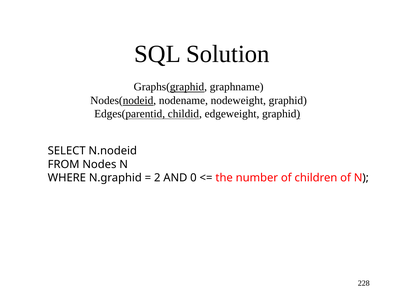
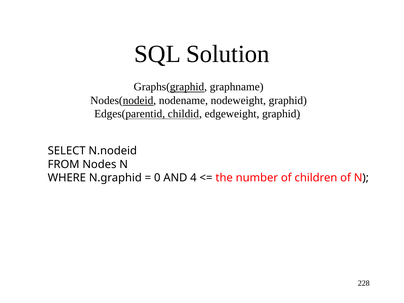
2: 2 -> 0
0: 0 -> 4
